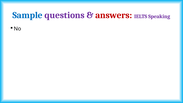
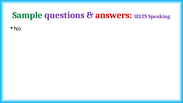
Sample colour: blue -> green
